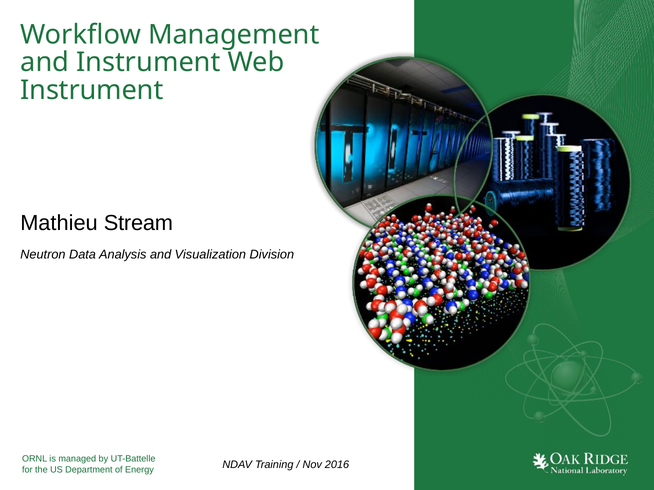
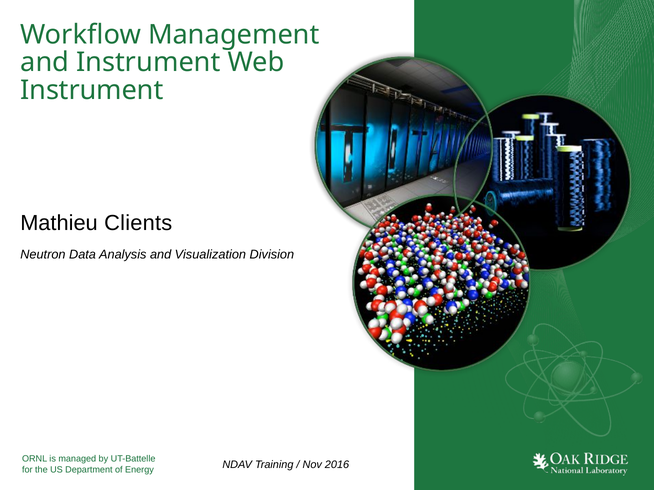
Stream: Stream -> Clients
